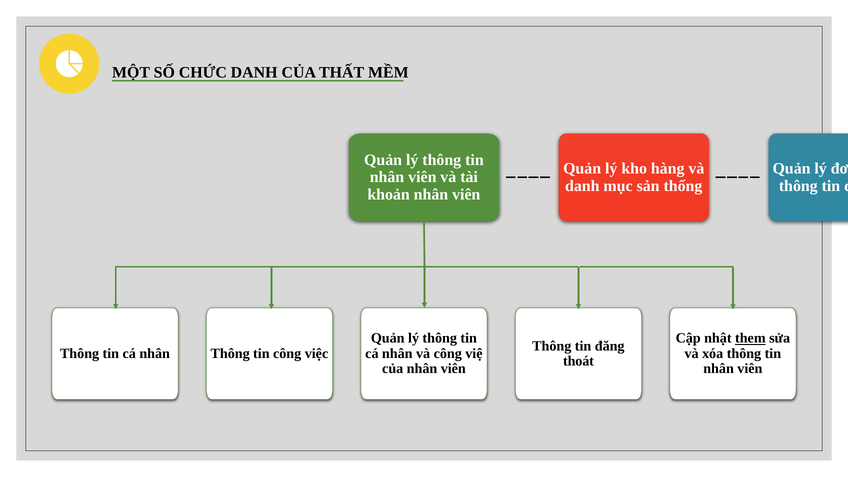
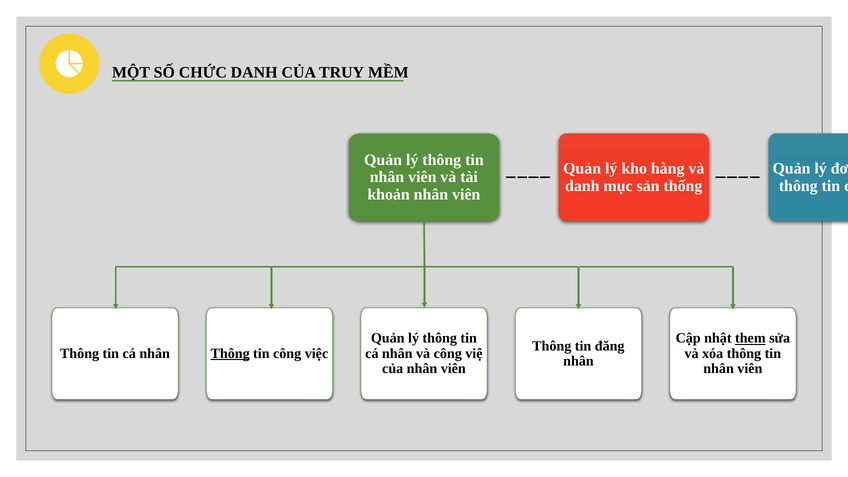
THẤT: THẤT -> TRUY
Thông at (230, 354) underline: none -> present
thoát at (579, 361): thoát -> nhân
